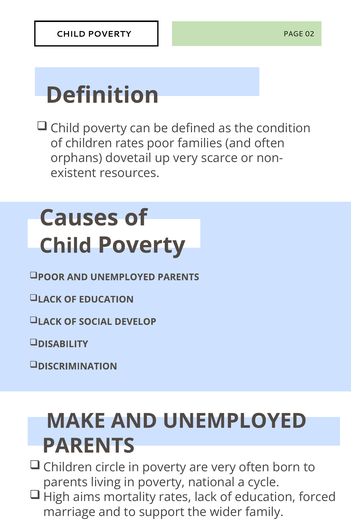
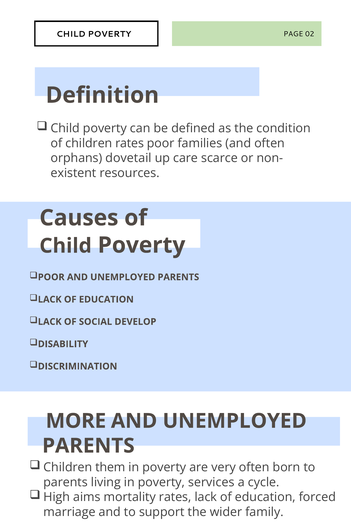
up very: very -> care
MAKE: MAKE -> MORE
circle: circle -> them
national: national -> services
